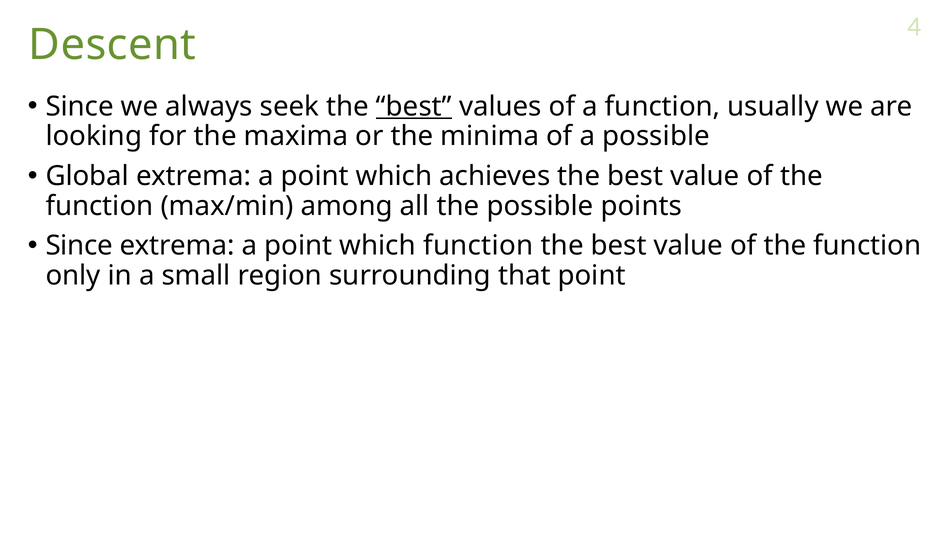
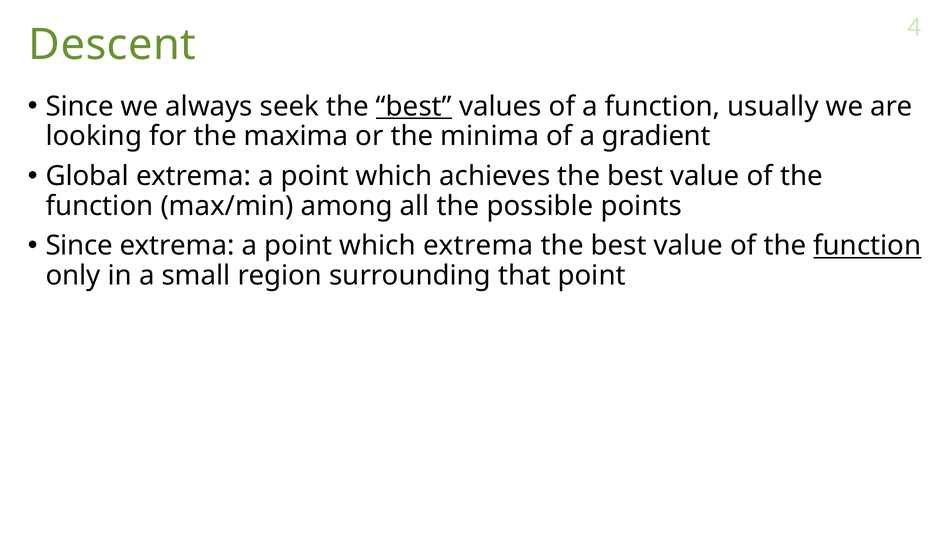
a possible: possible -> gradient
which function: function -> extrema
function at (867, 246) underline: none -> present
